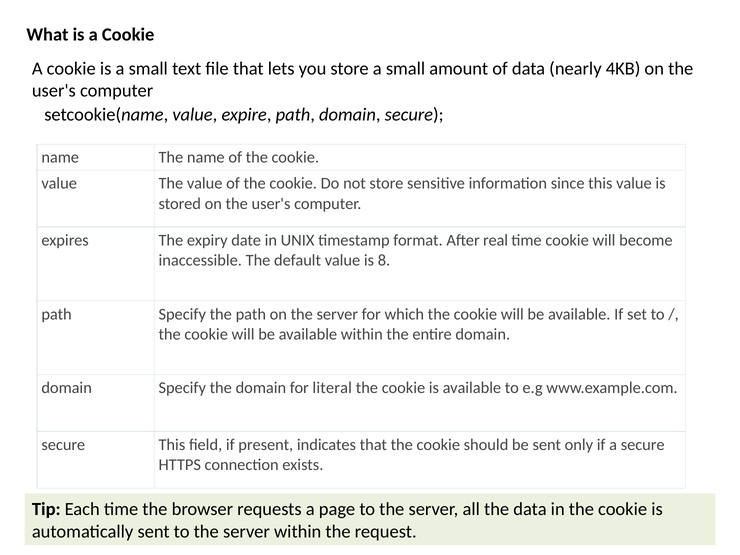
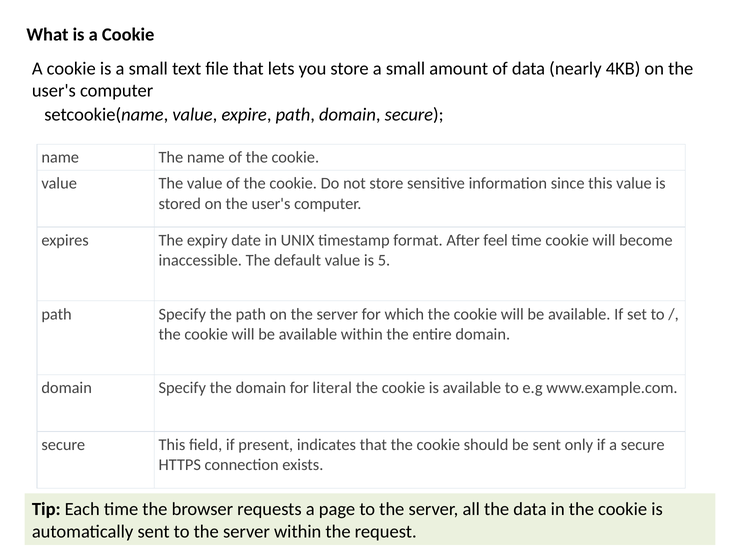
real: real -> feel
8: 8 -> 5
